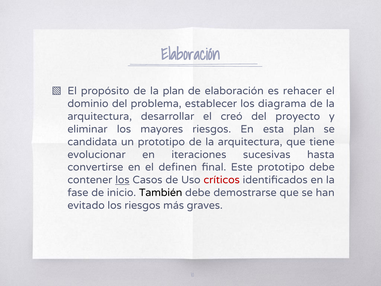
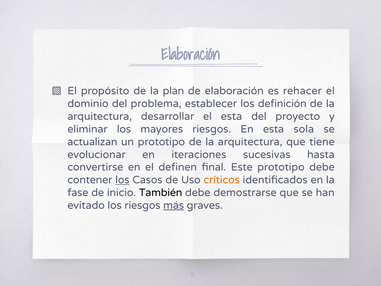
diagrama: diagrama -> definición
el creó: creó -> esta
esta plan: plan -> sola
candidata: candidata -> actualizan
críticos colour: red -> orange
más underline: none -> present
